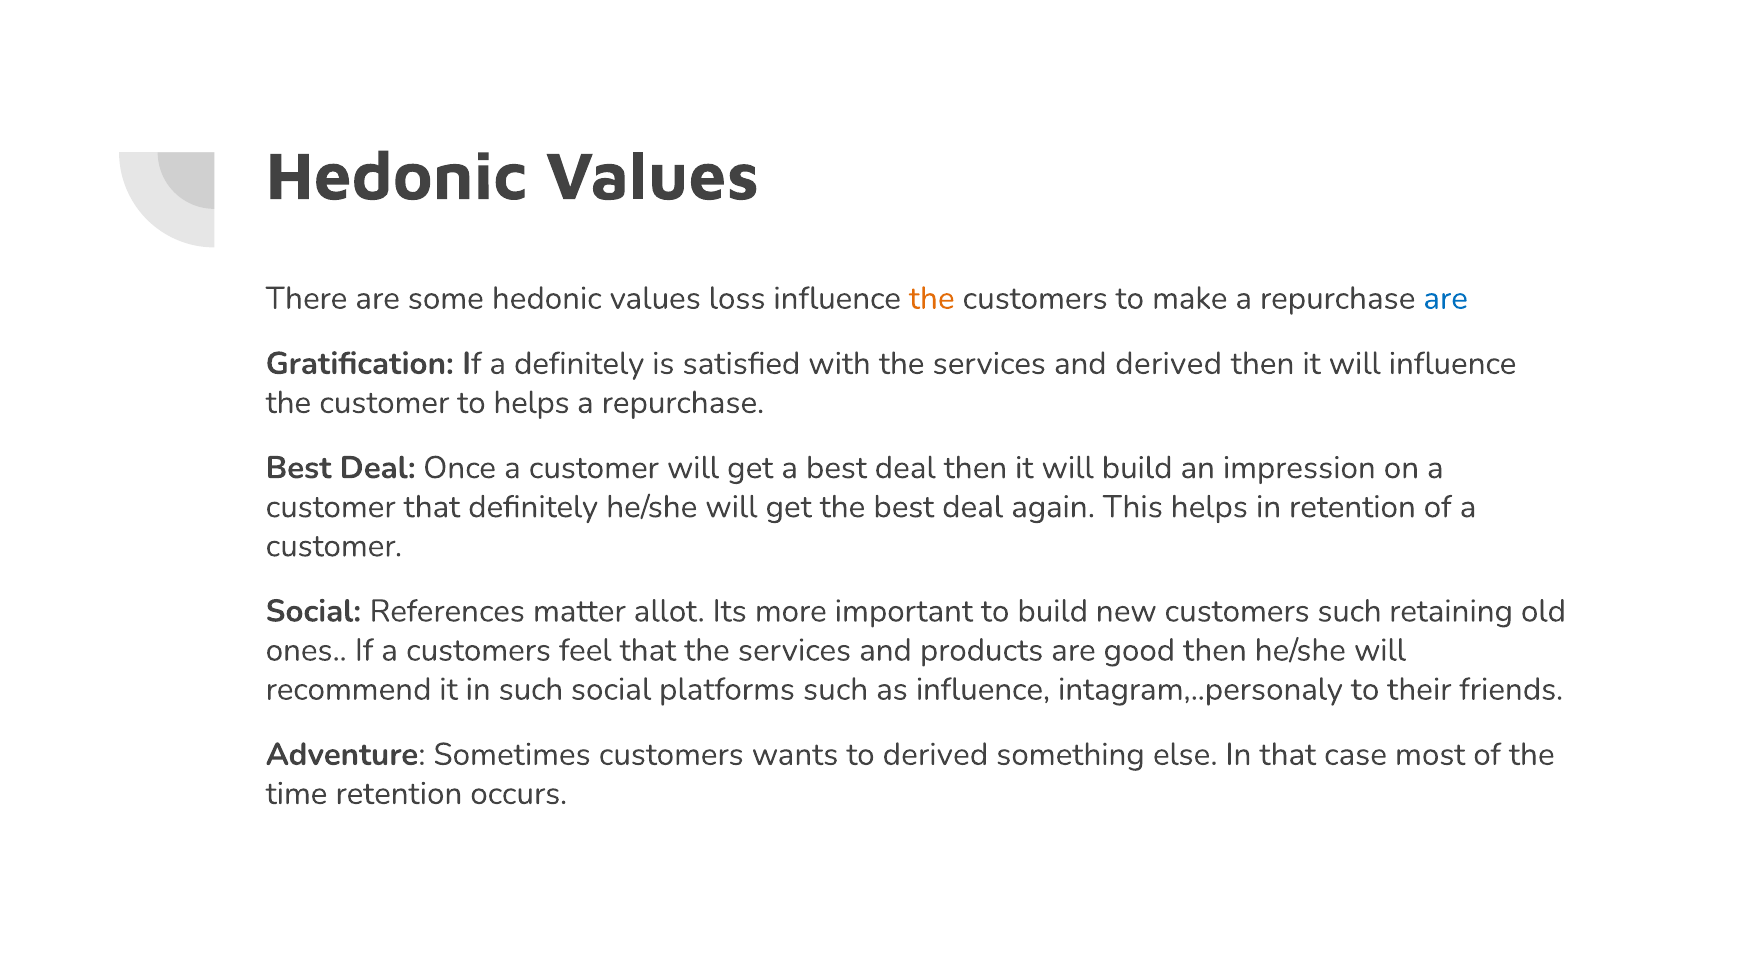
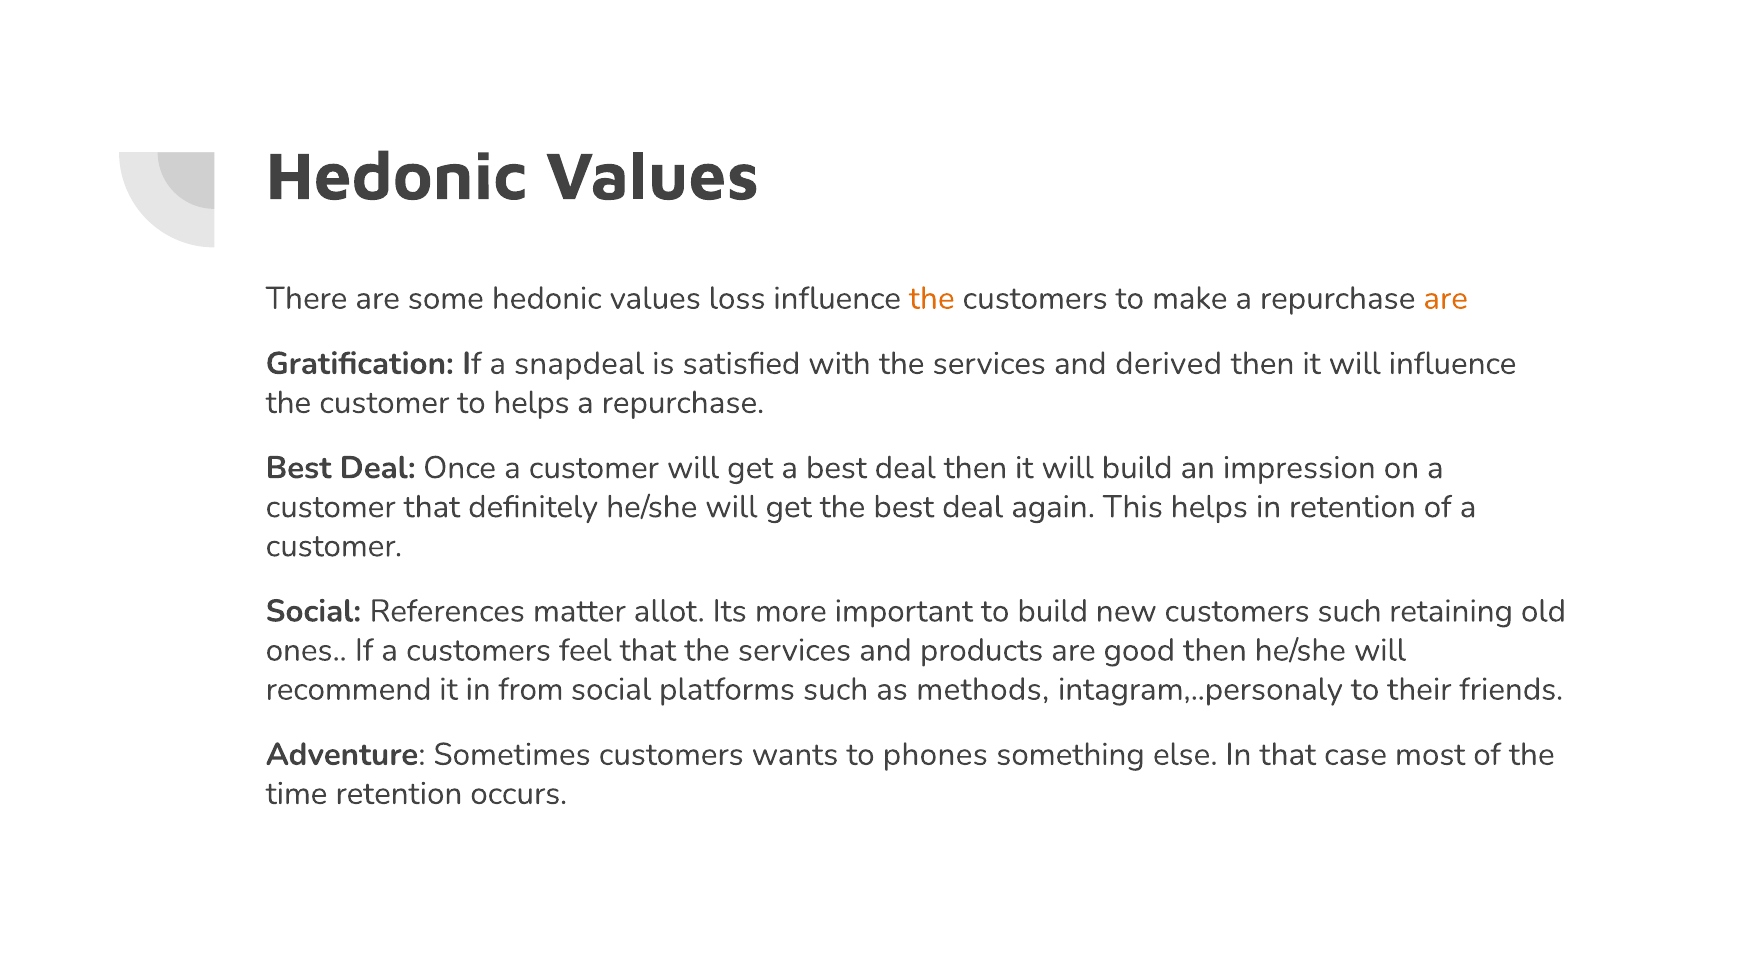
are at (1446, 298) colour: blue -> orange
a definitely: definitely -> snapdeal
in such: such -> from
as influence: influence -> methods
to derived: derived -> phones
